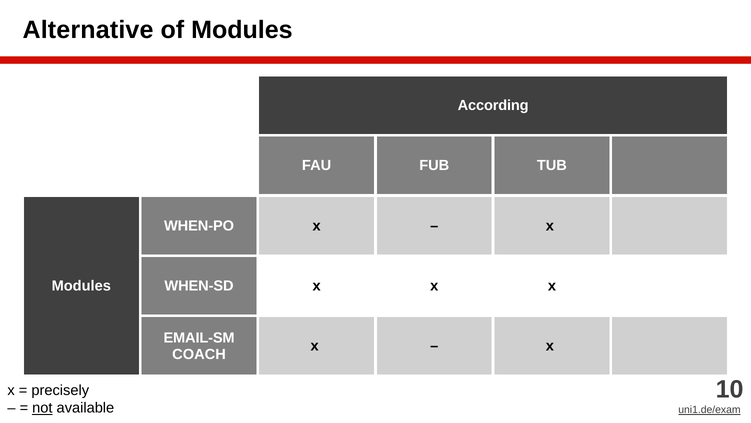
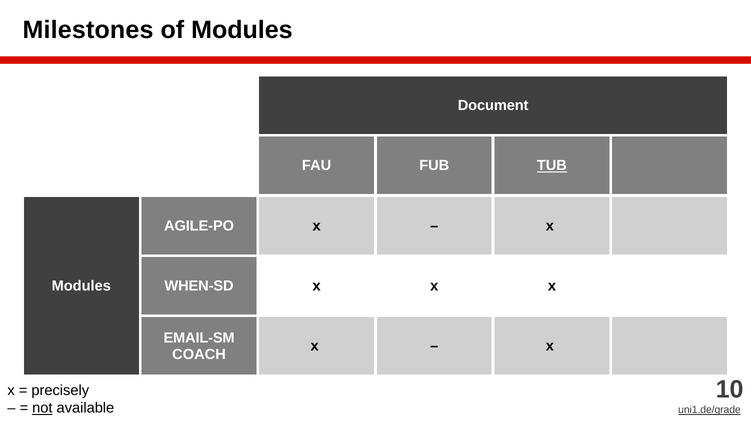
Alternative: Alternative -> Milestones
According: According -> Document
TUB underline: none -> present
WHEN-PO: WHEN-PO -> AGILE-PO
uni1.de/exam: uni1.de/exam -> uni1.de/grade
